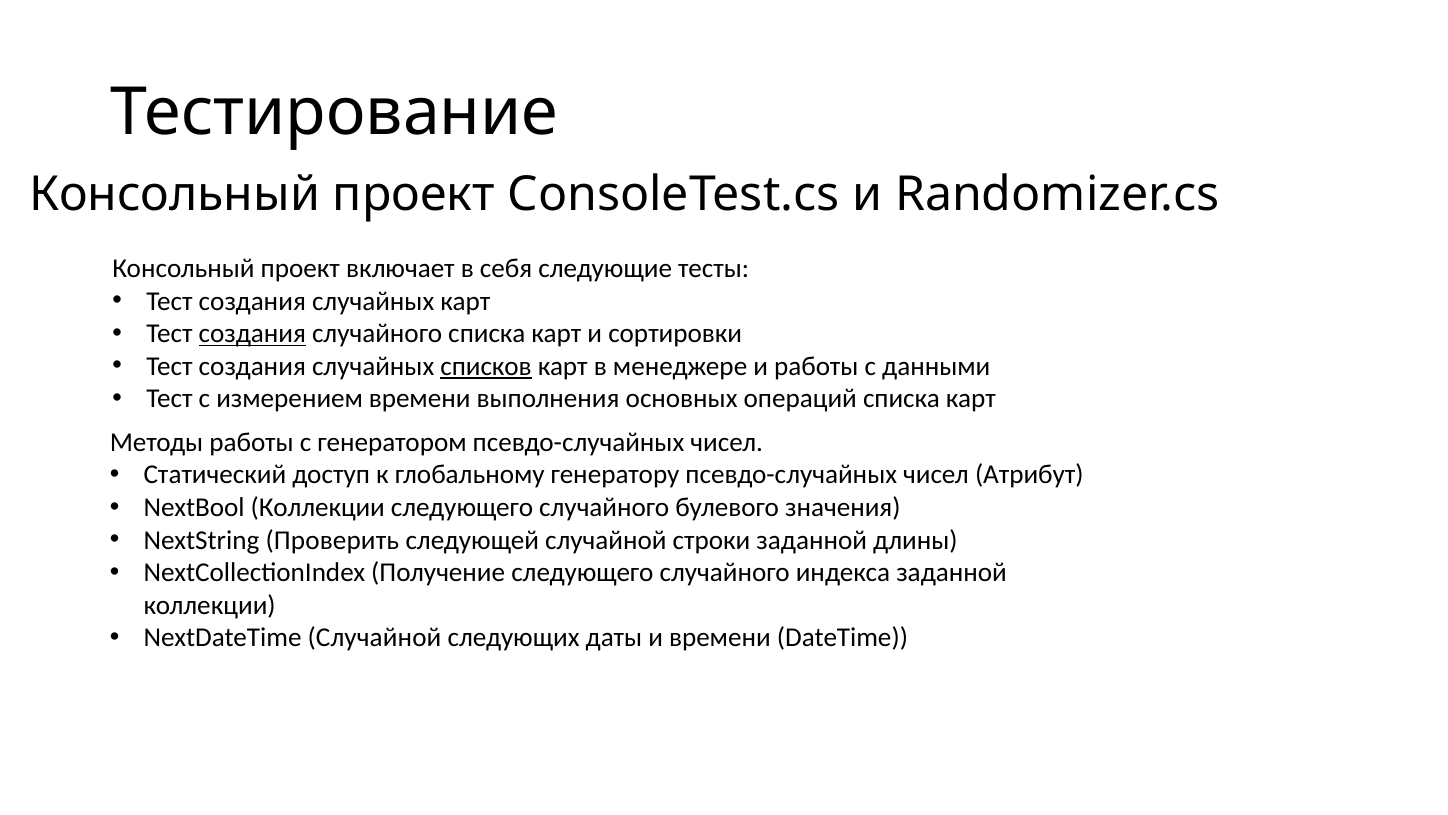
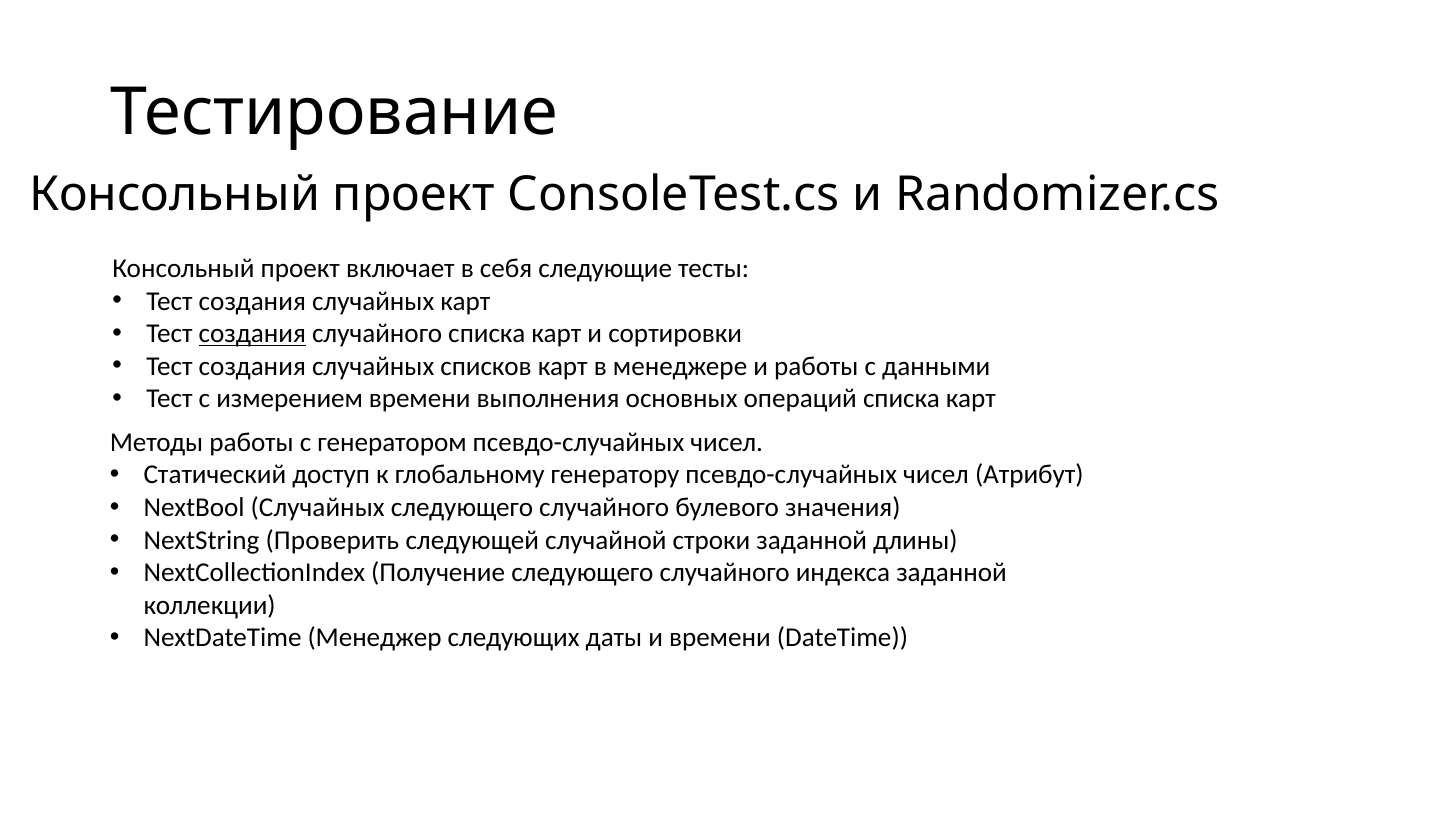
списков underline: present -> none
NextBool Коллекции: Коллекции -> Случайных
NextDateTime Случайной: Случайной -> Менеджер
